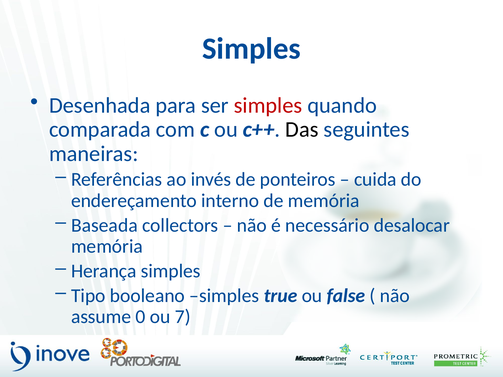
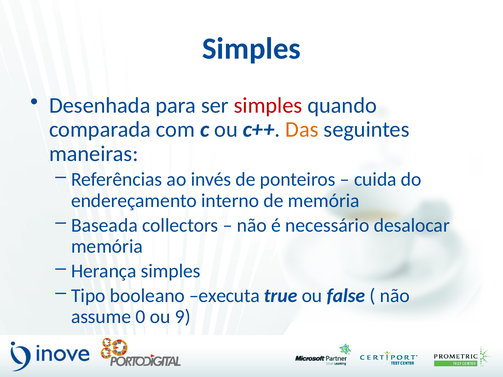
Das colour: black -> orange
booleano simples: simples -> executa
7: 7 -> 9
